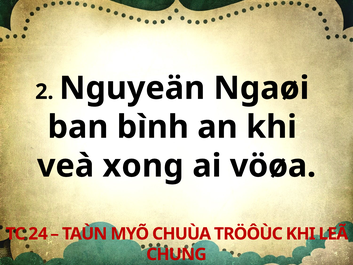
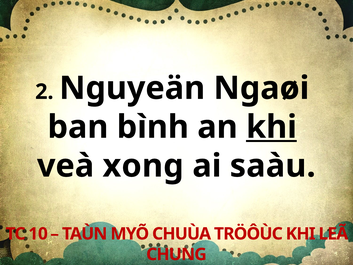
khi at (271, 127) underline: none -> present
vöøa: vöøa -> saàu
24: 24 -> 10
